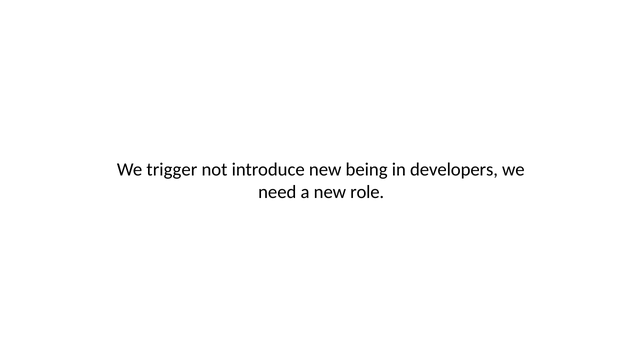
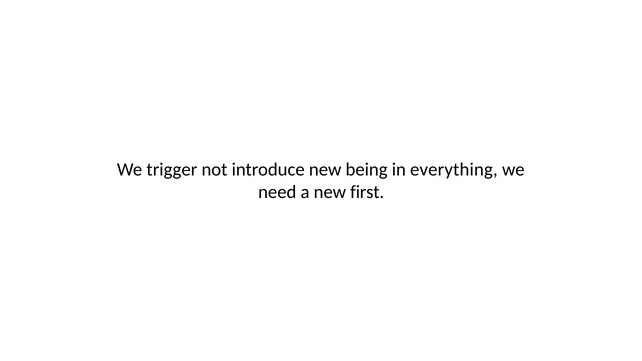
developers: developers -> everything
role: role -> first
